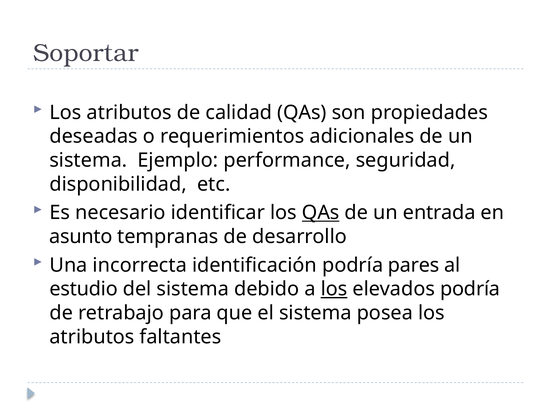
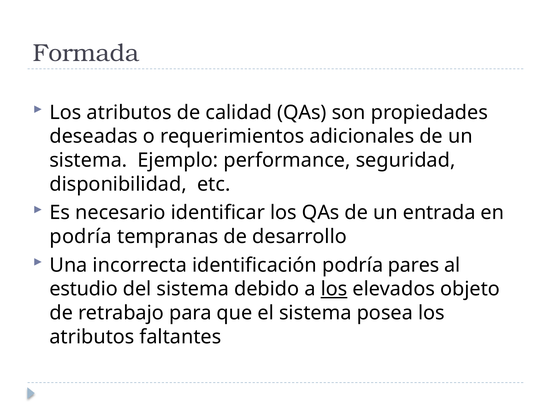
Soportar: Soportar -> Formada
QAs at (321, 213) underline: present -> none
asunto at (81, 237): asunto -> podría
elevados podría: podría -> objeto
